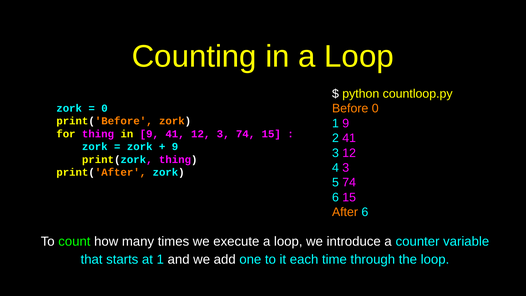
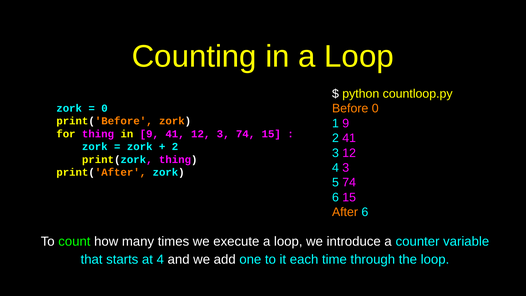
9 at (175, 147): 9 -> 2
at 1: 1 -> 4
